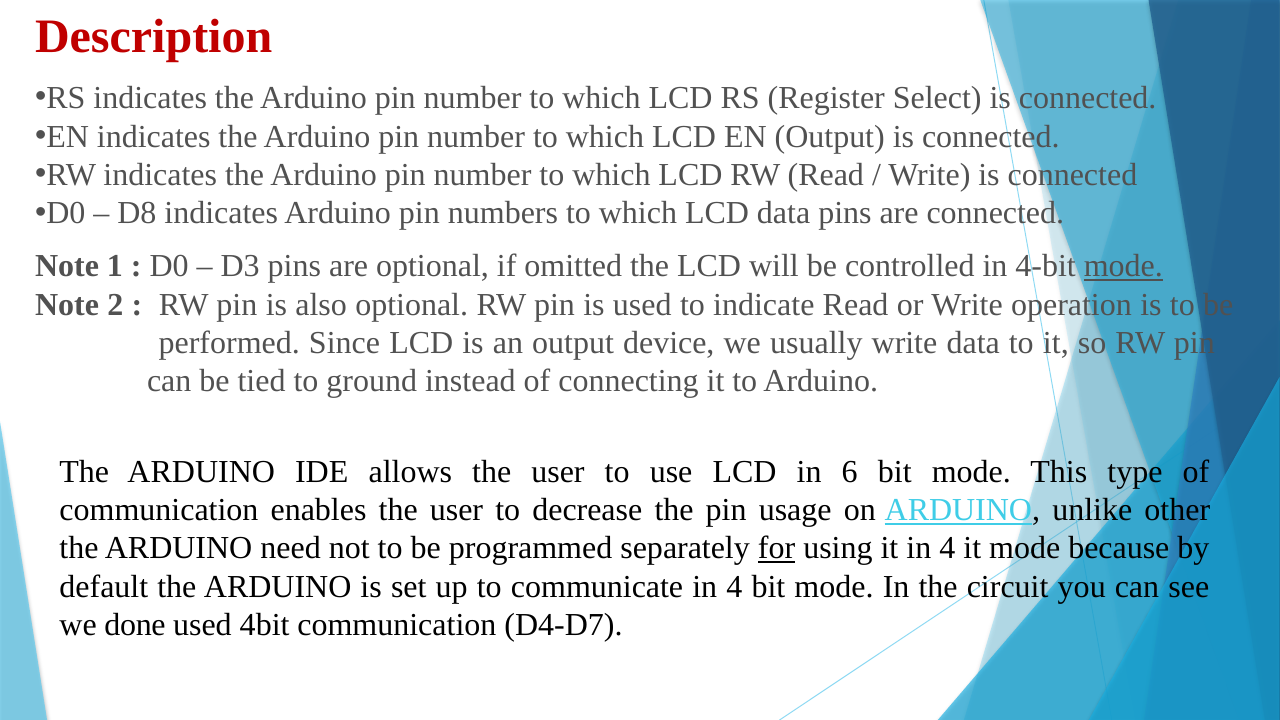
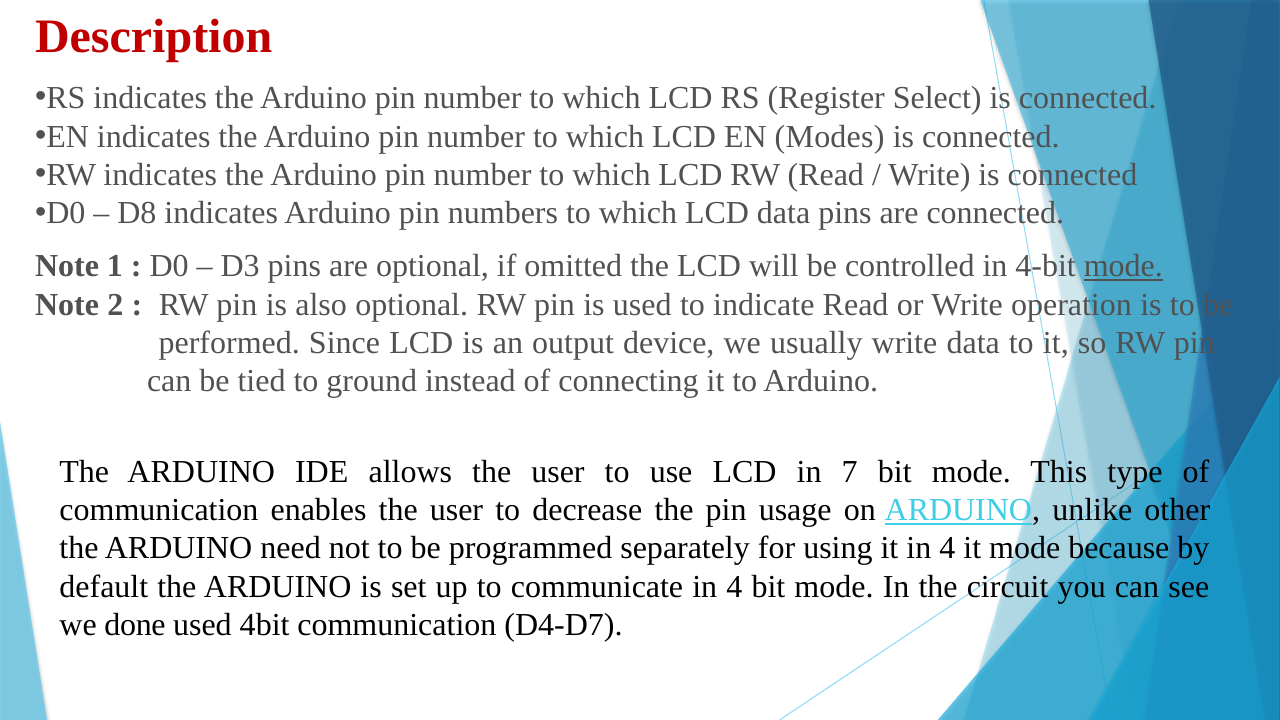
EN Output: Output -> Modes
6: 6 -> 7
for underline: present -> none
